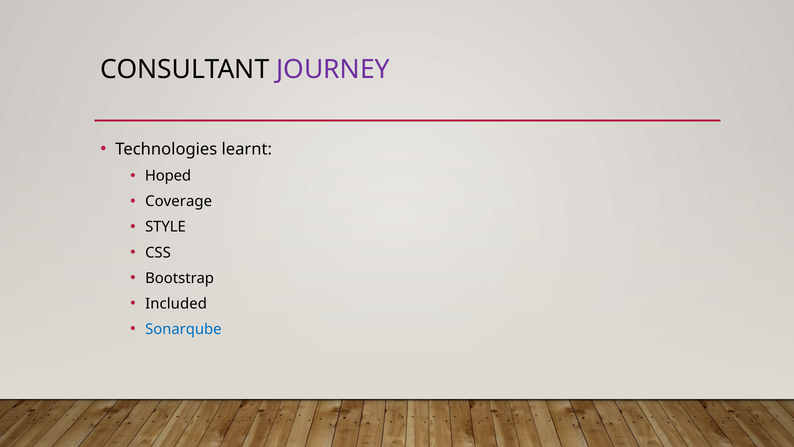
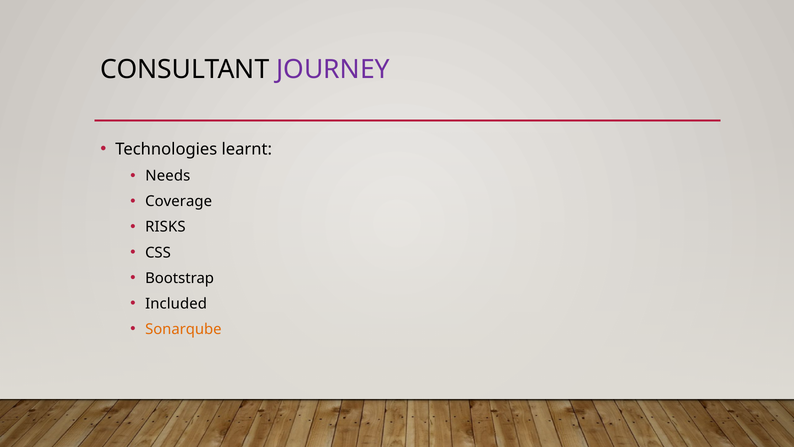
Hoped: Hoped -> Needs
STYLE: STYLE -> RISKS
Sonarqube colour: blue -> orange
